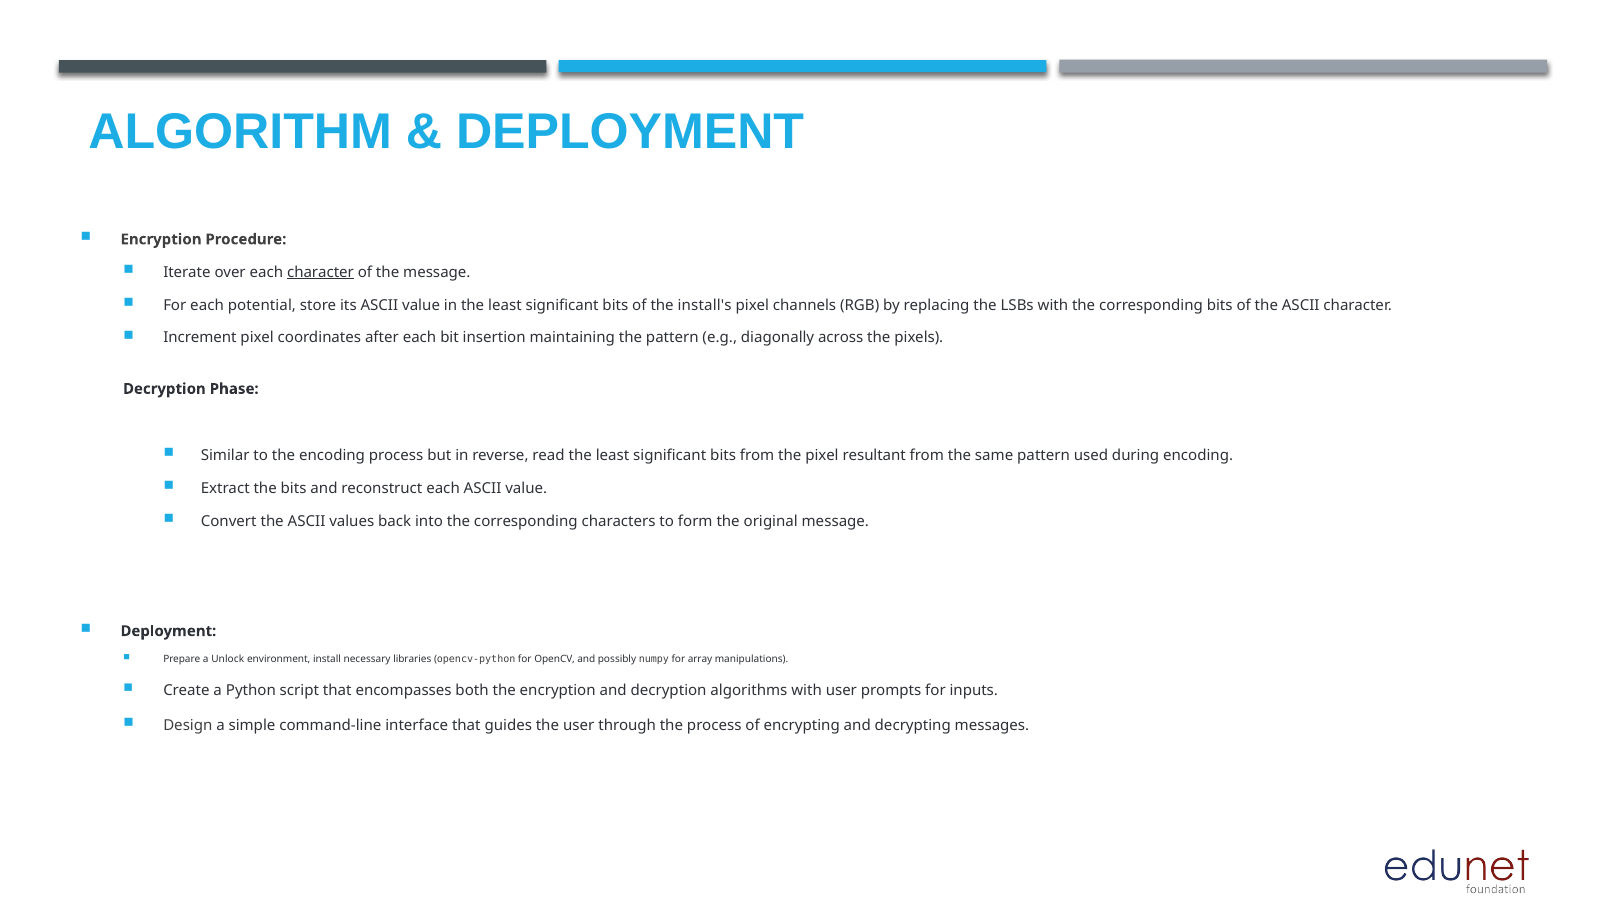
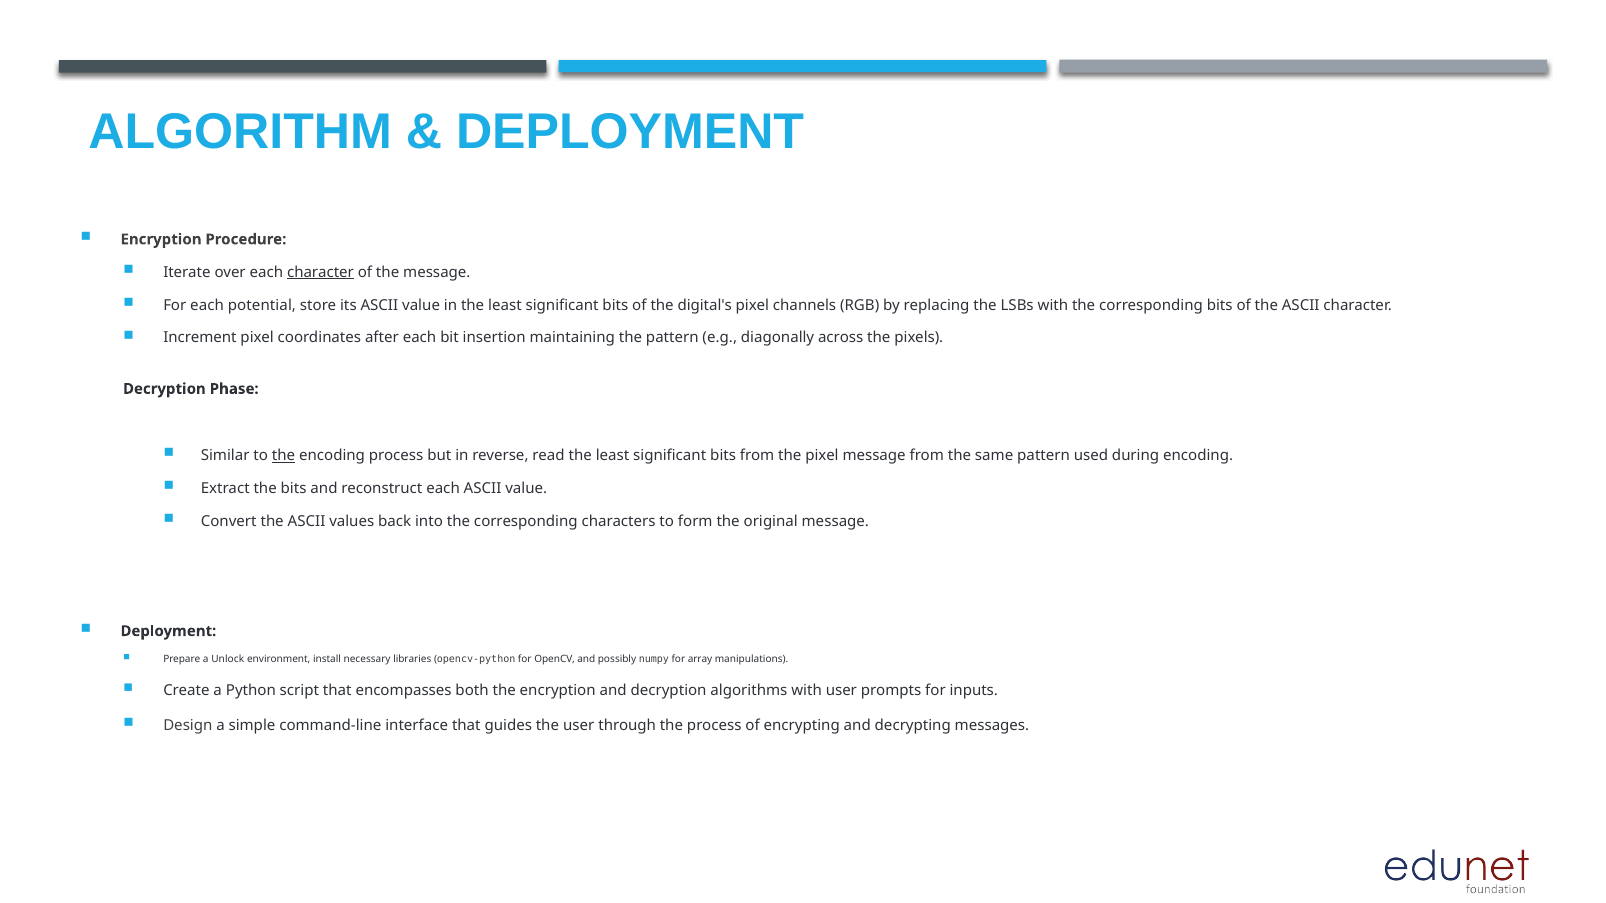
install's: install's -> digital's
the at (284, 456) underline: none -> present
pixel resultant: resultant -> message
